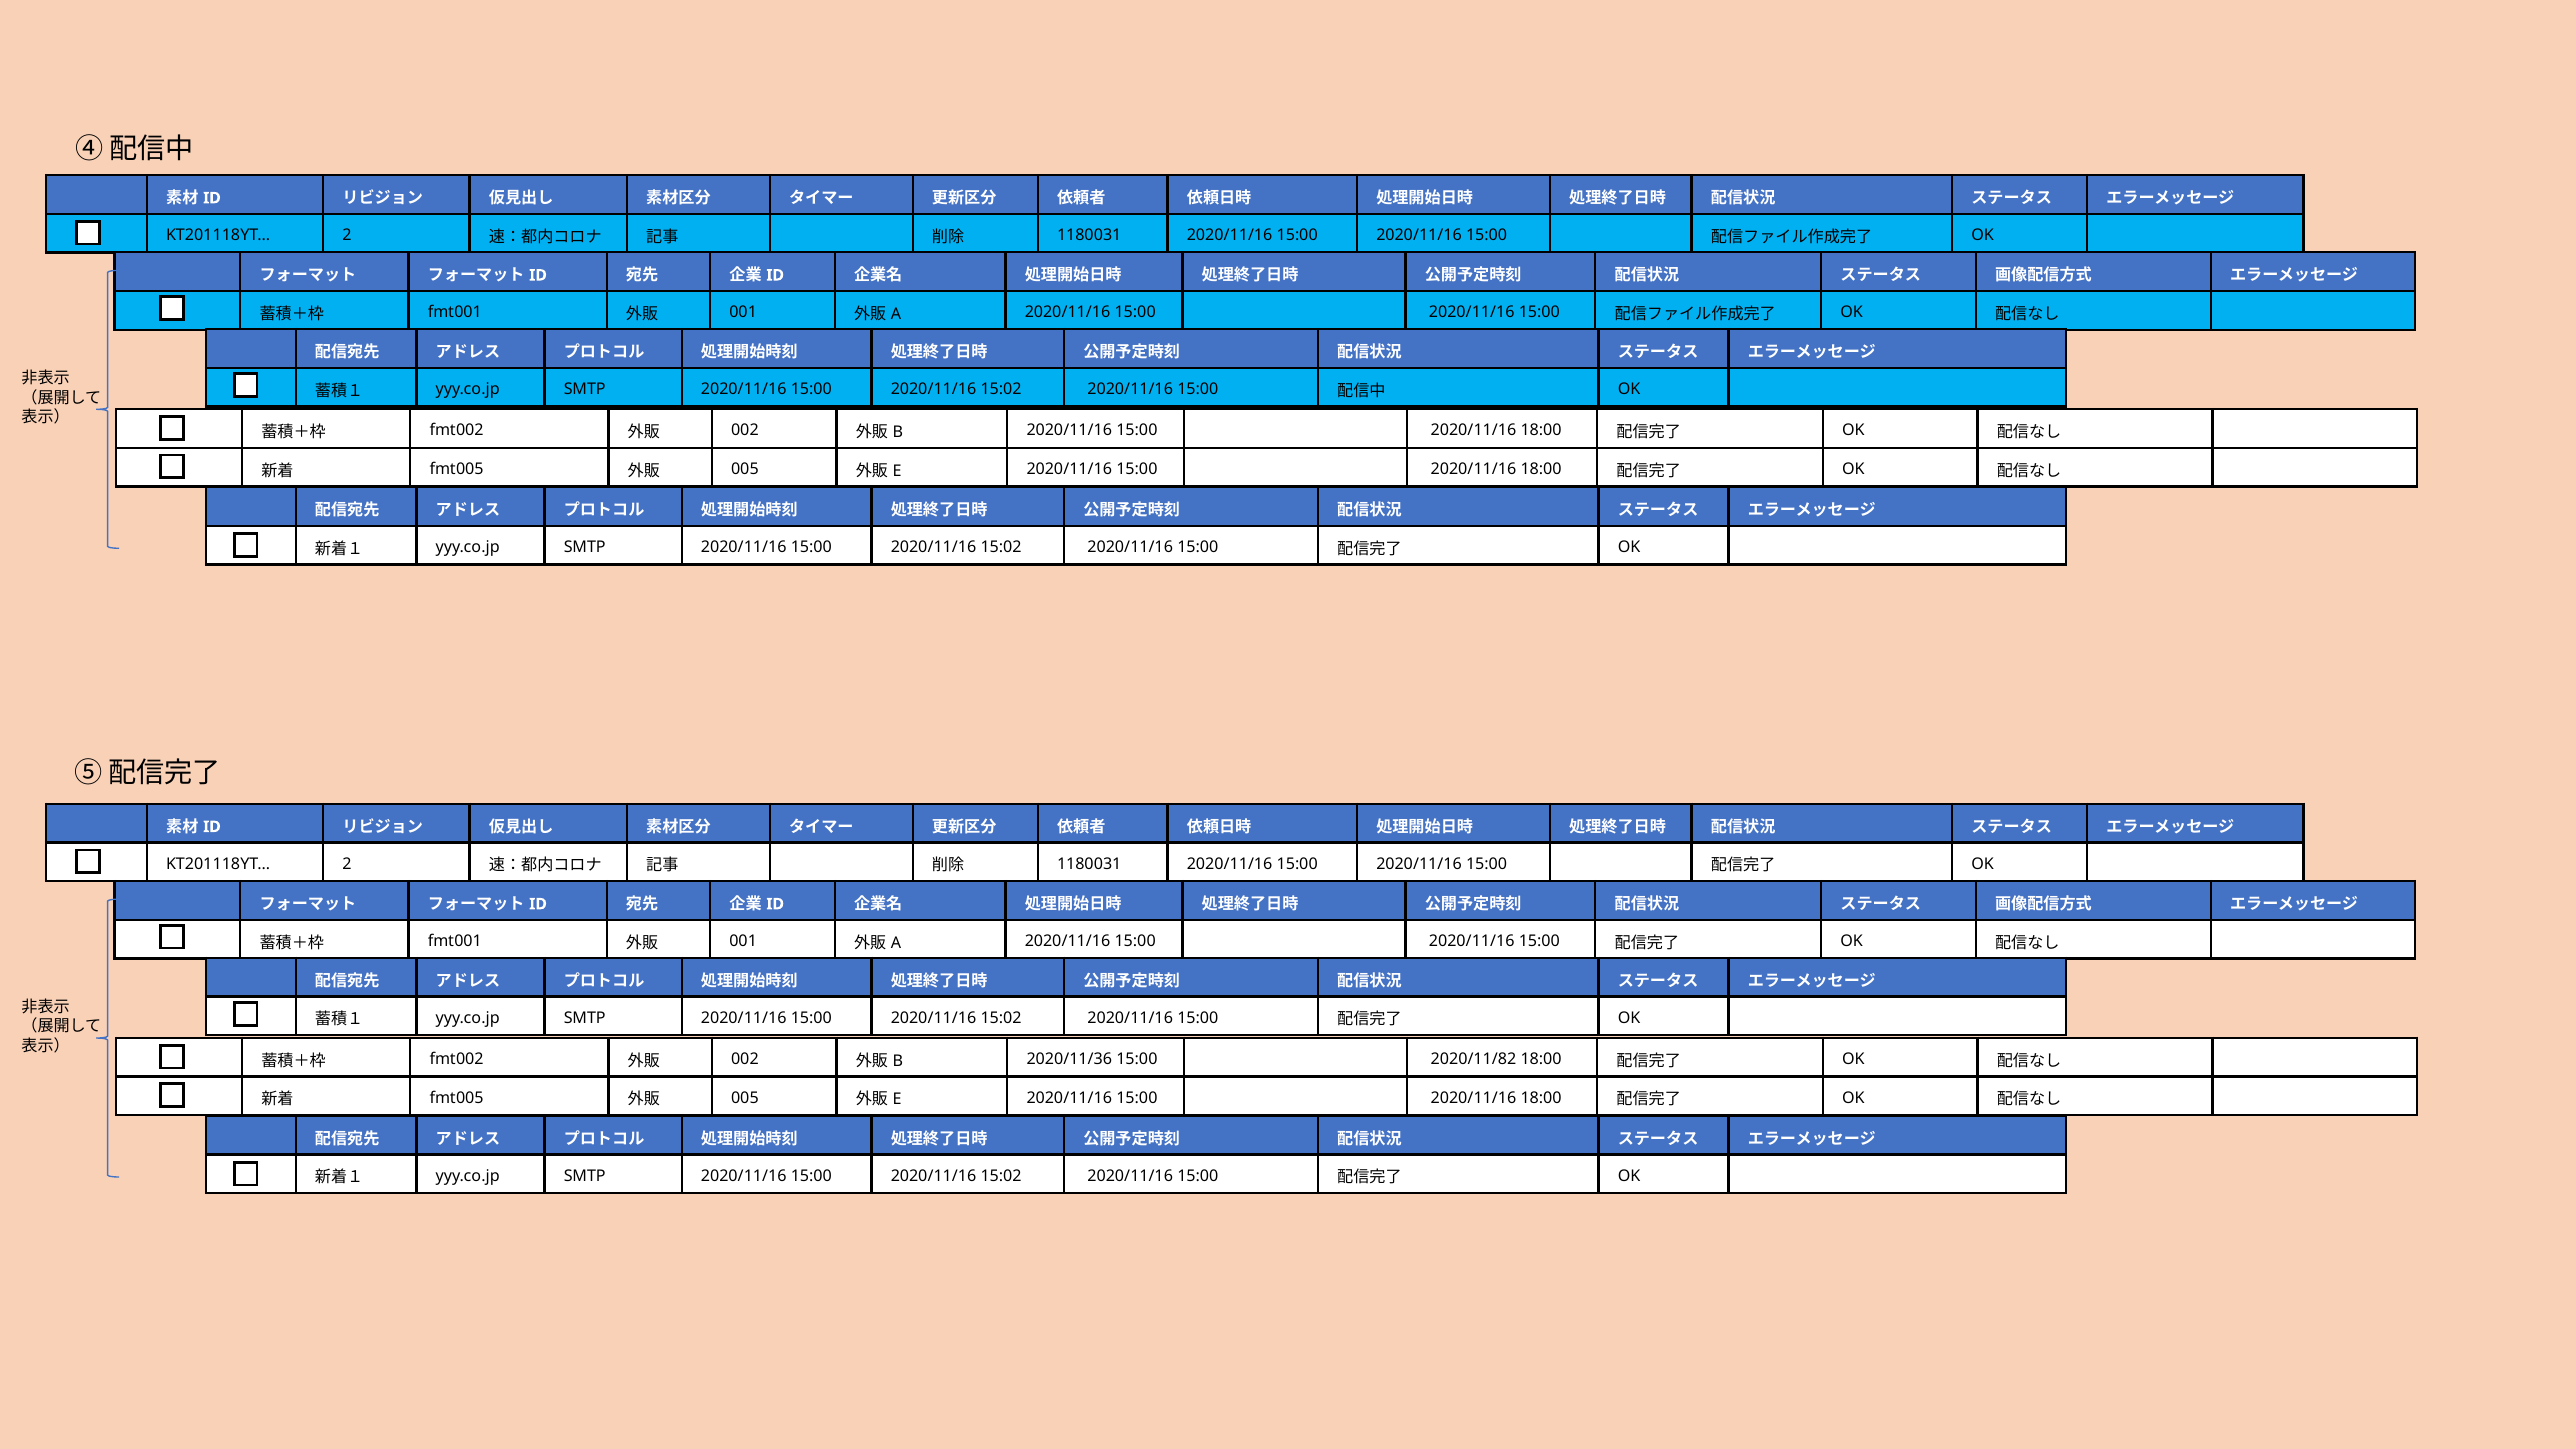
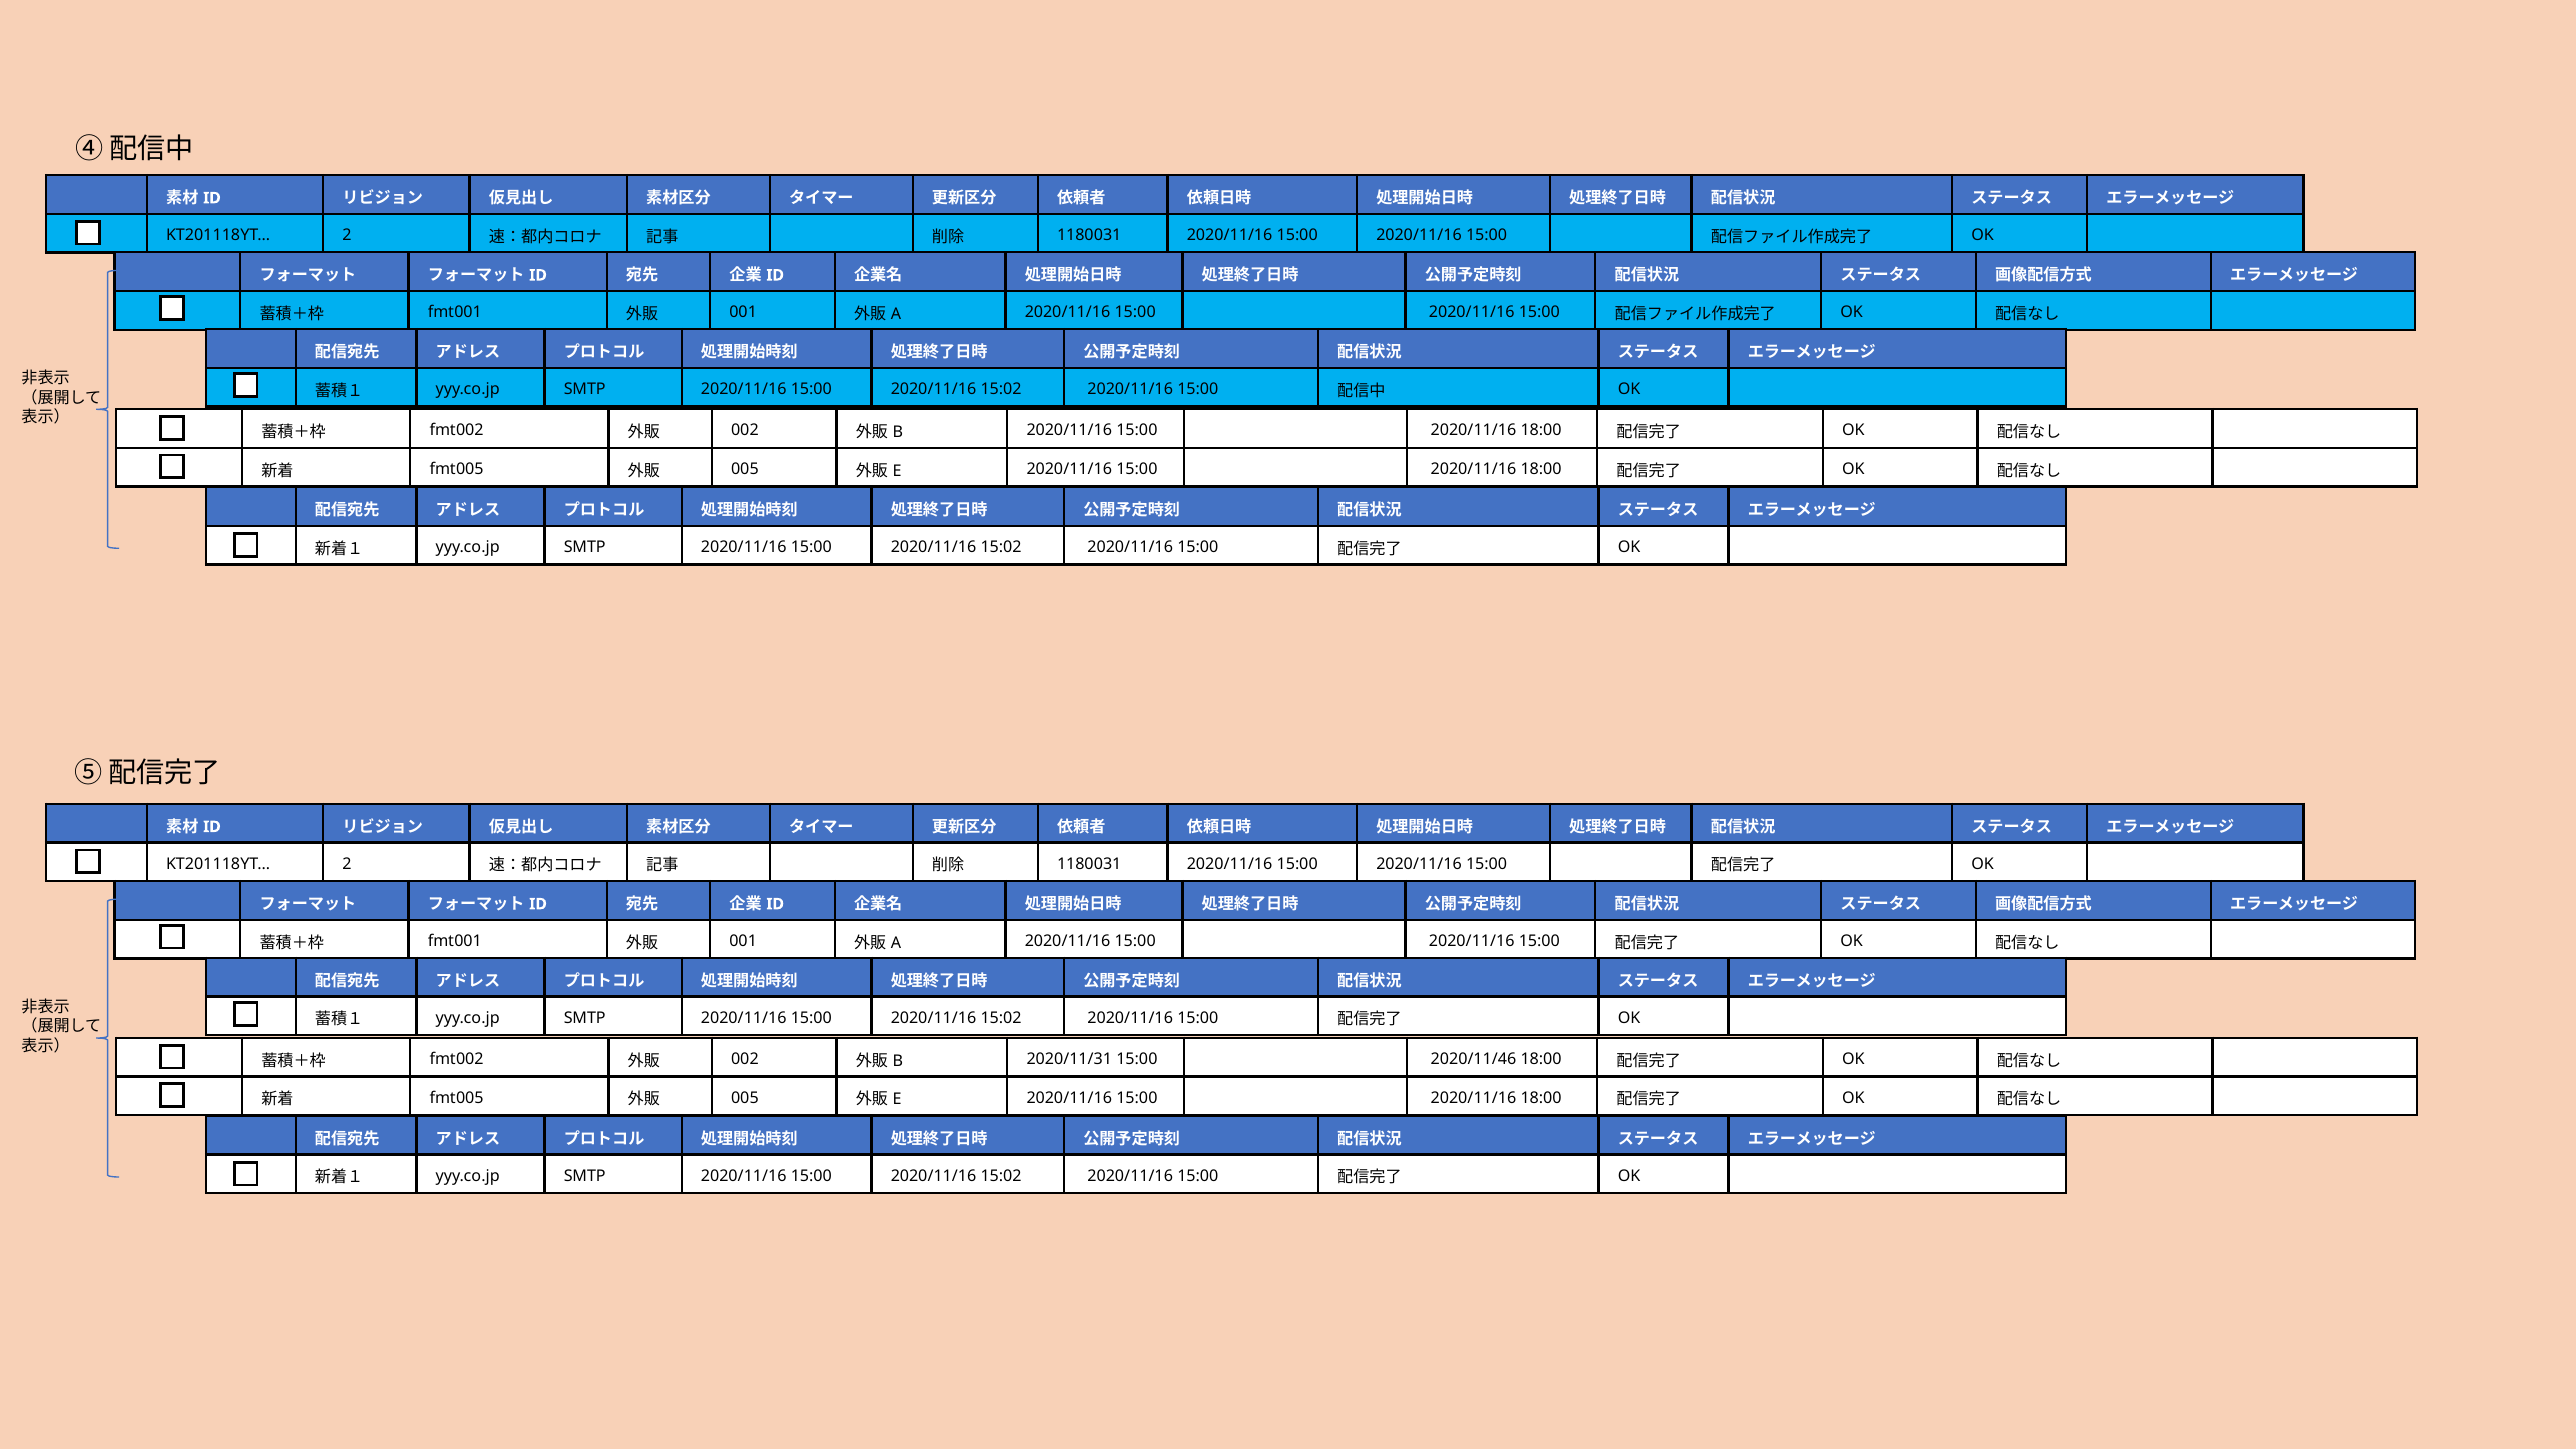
2020/11/36: 2020/11/36 -> 2020/11/31
2020/11/82: 2020/11/82 -> 2020/11/46
